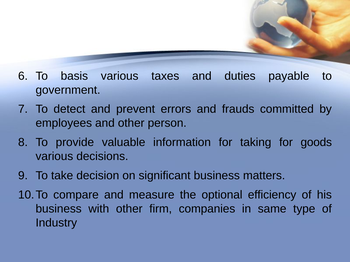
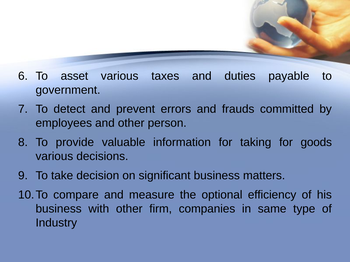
basis: basis -> asset
